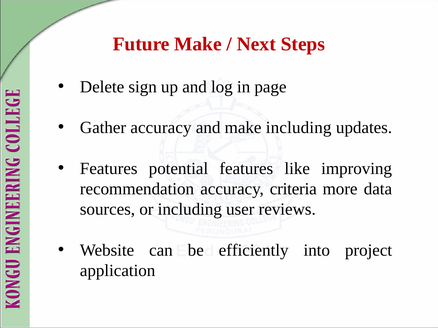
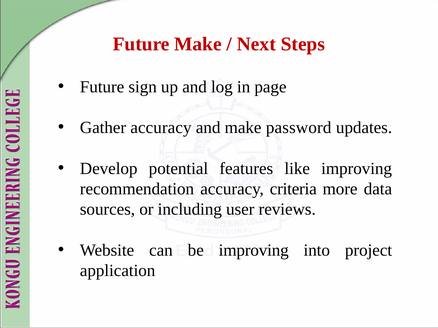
Delete at (102, 87): Delete -> Future
make including: including -> password
Features at (109, 169): Features -> Develop
be efficiently: efficiently -> improving
